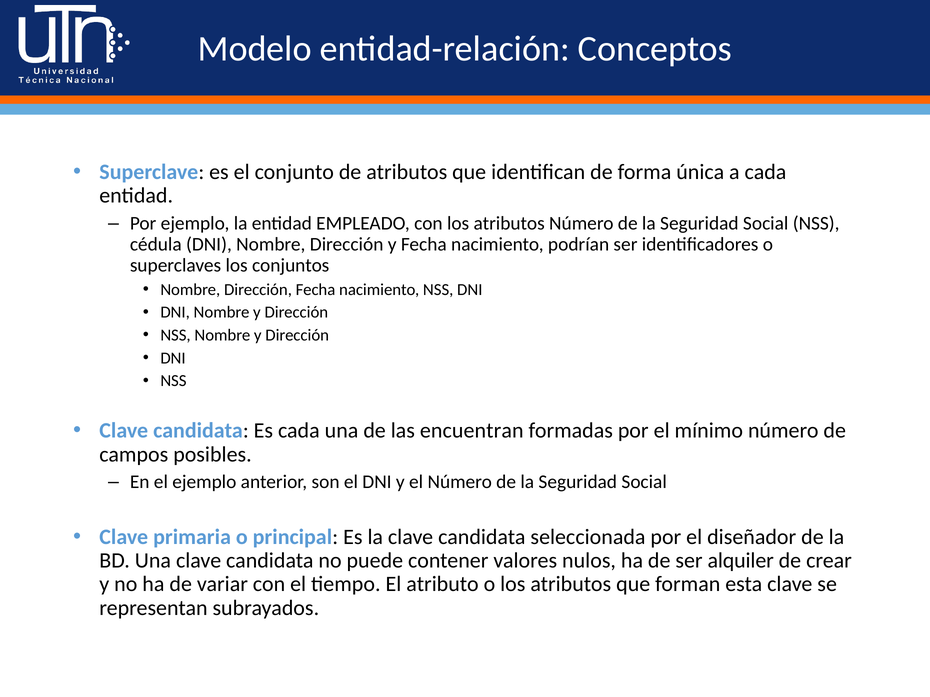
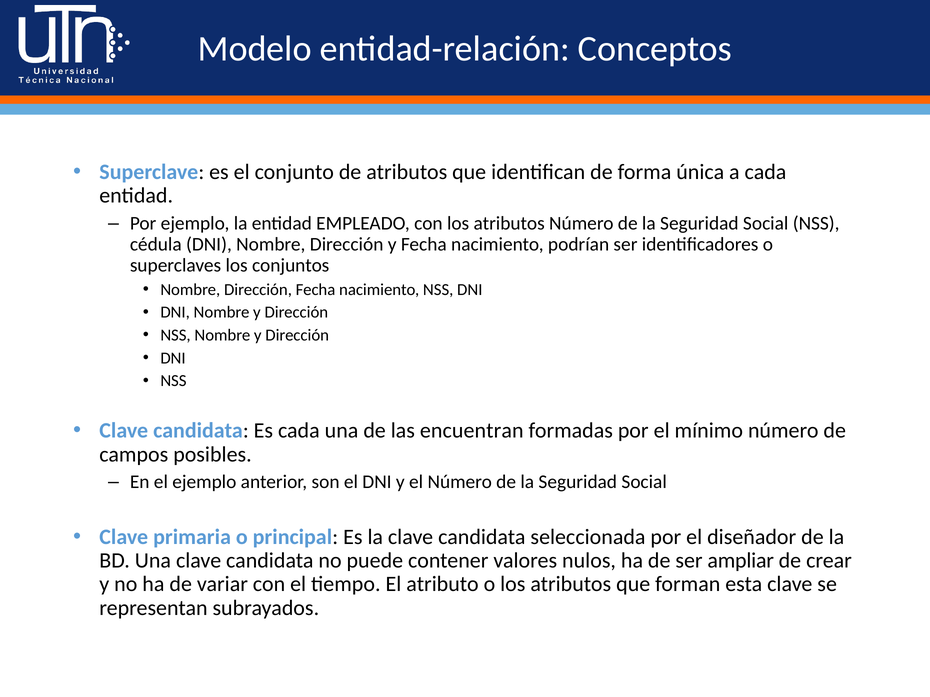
alquiler: alquiler -> ampliar
